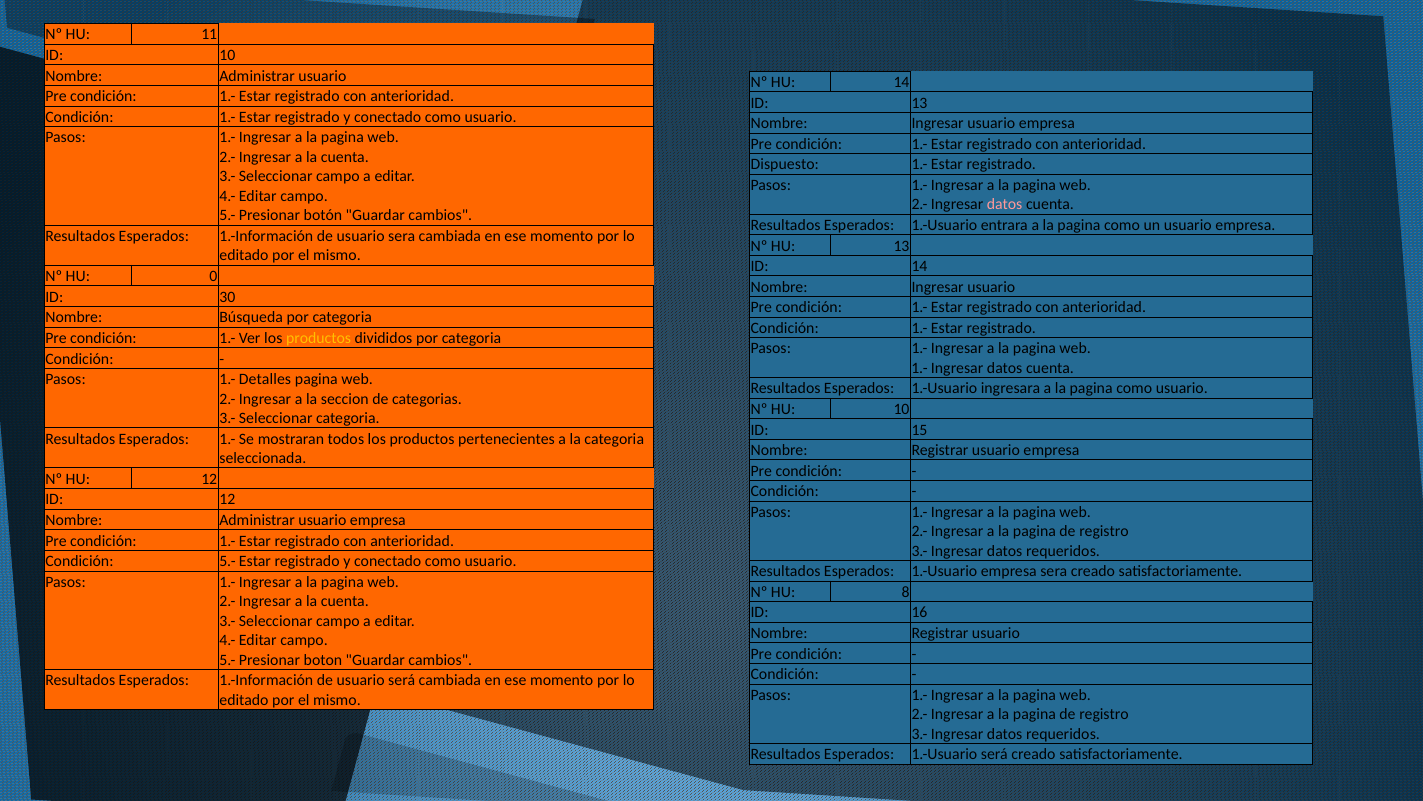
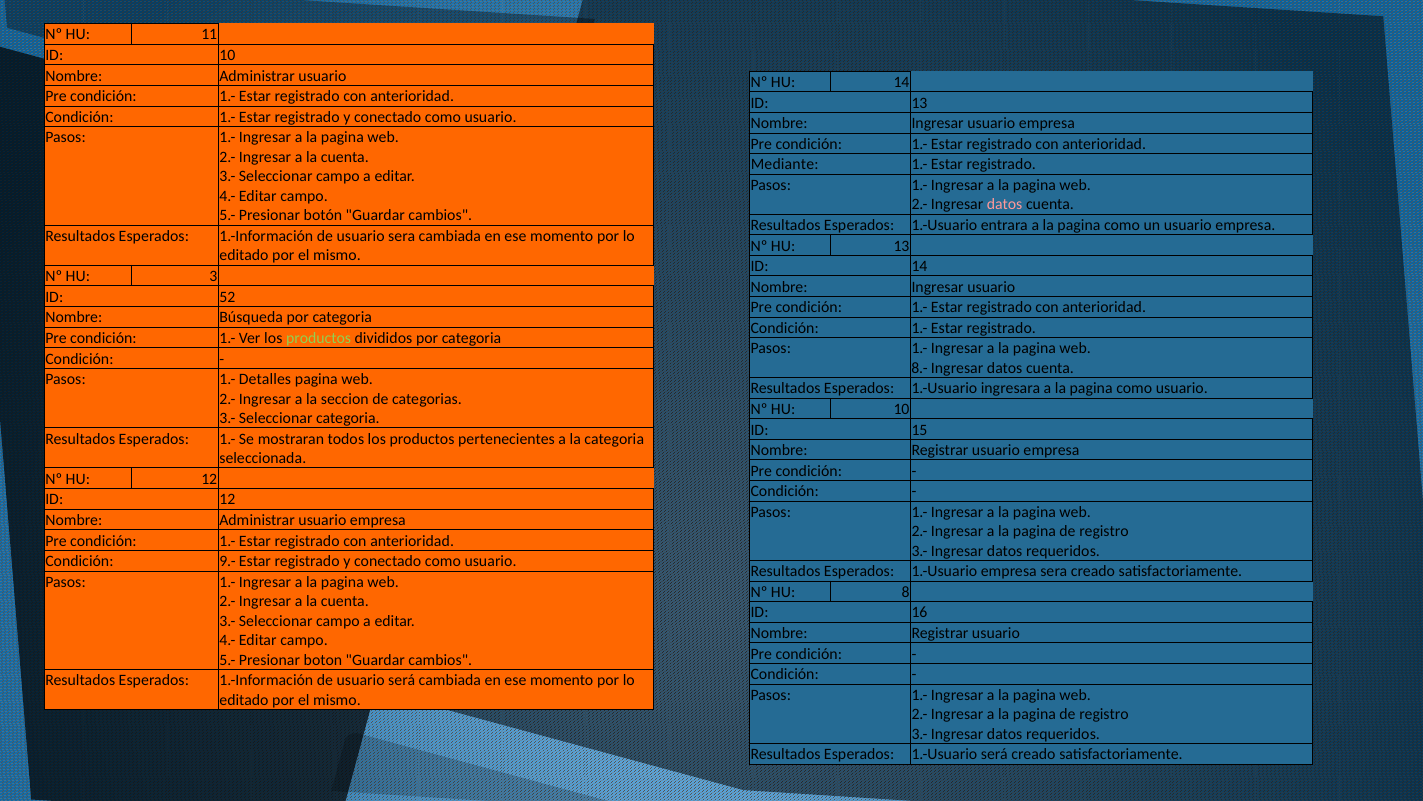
Dispuesto: Dispuesto -> Mediante
0: 0 -> 3
30: 30 -> 52
productos at (319, 338) colour: yellow -> light green
1.- at (920, 368): 1.- -> 8.-
Condición 5.-: 5.- -> 9.-
